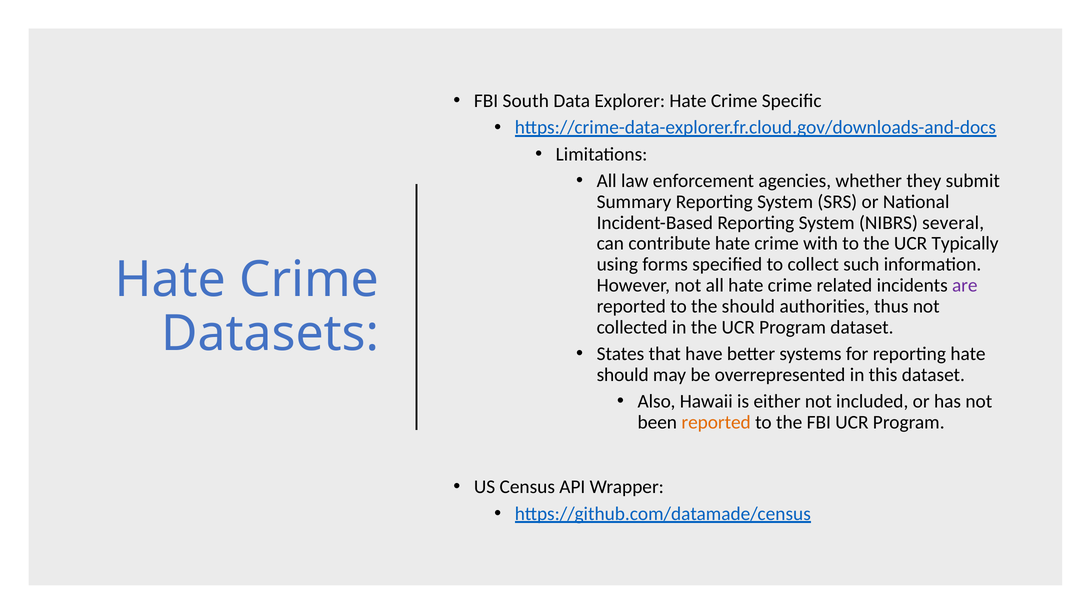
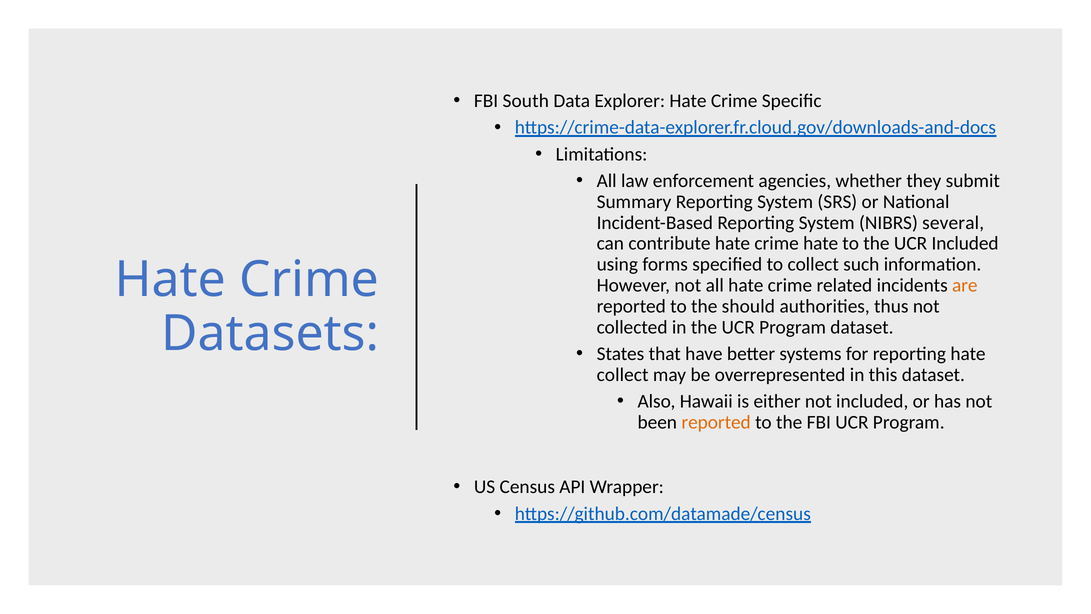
crime with: with -> hate
UCR Typically: Typically -> Included
are colour: purple -> orange
should at (623, 375): should -> collect
